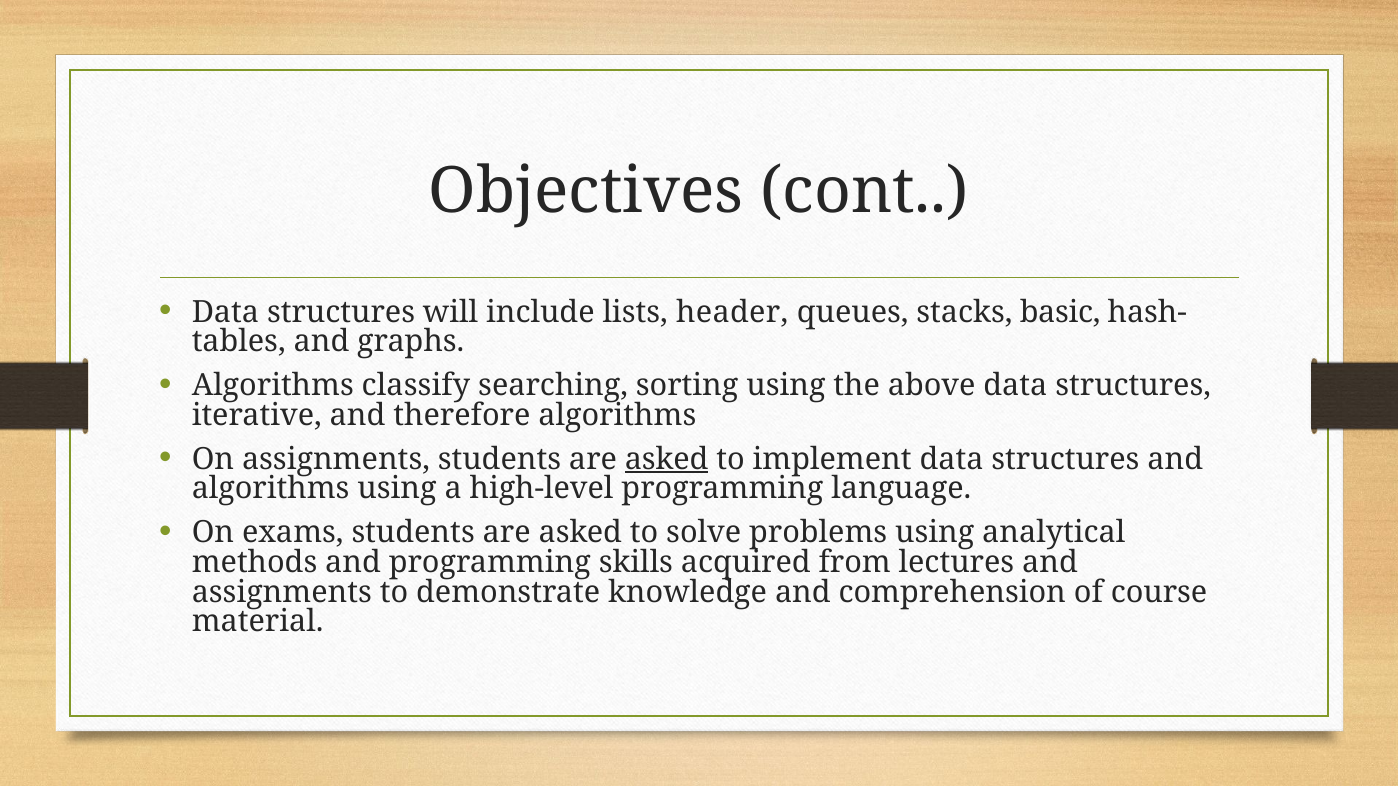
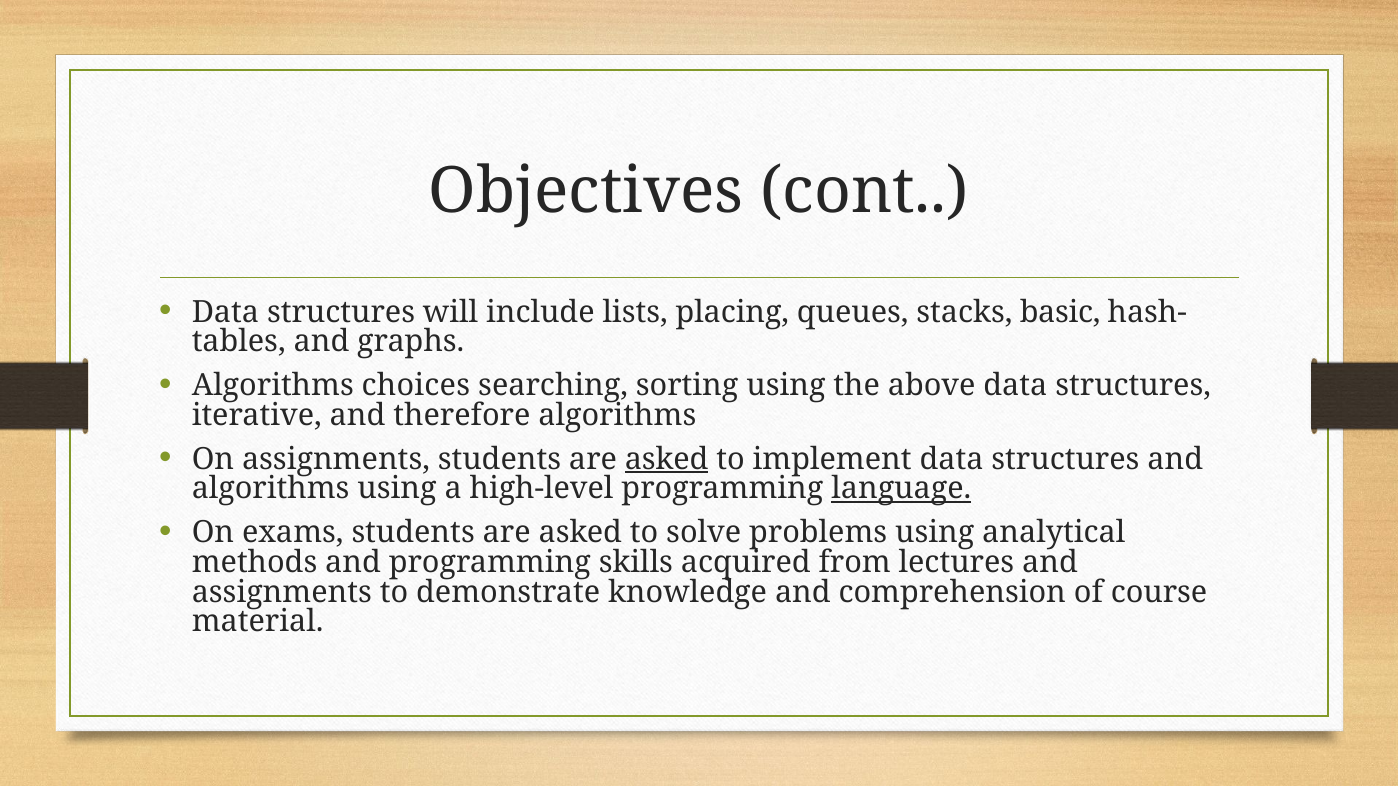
header: header -> placing
classify: classify -> choices
language underline: none -> present
